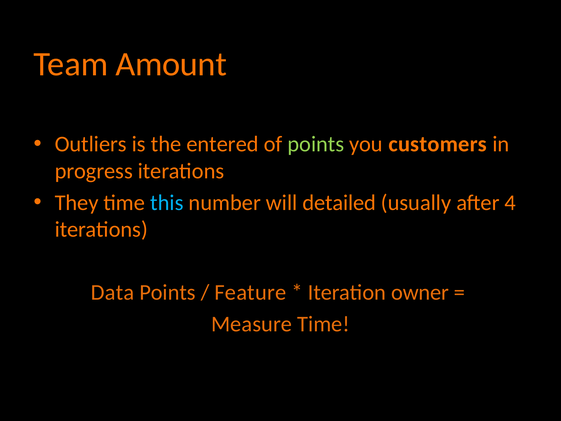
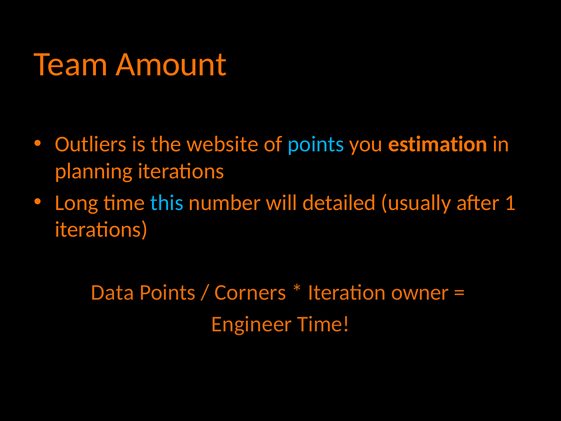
entered: entered -> website
points at (316, 144) colour: light green -> light blue
customers: customers -> estimation
progress: progress -> planning
They: They -> Long
4: 4 -> 1
Feature: Feature -> Corners
Measure: Measure -> Engineer
